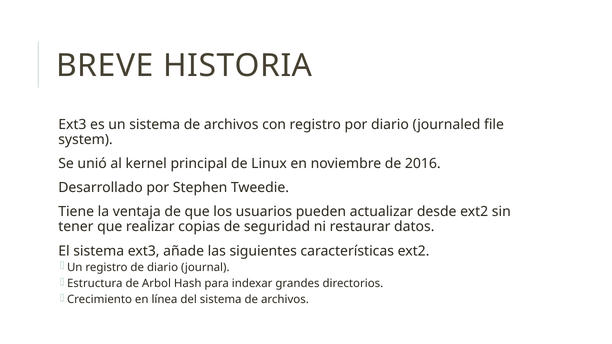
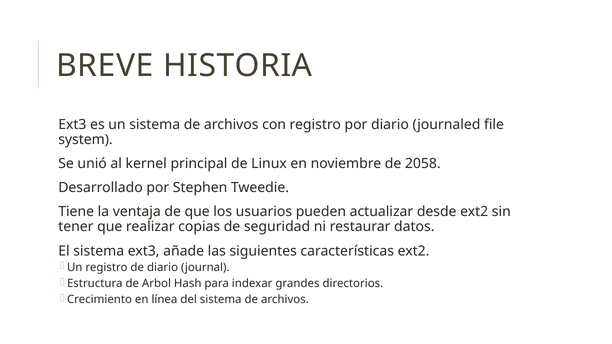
2016: 2016 -> 2058
